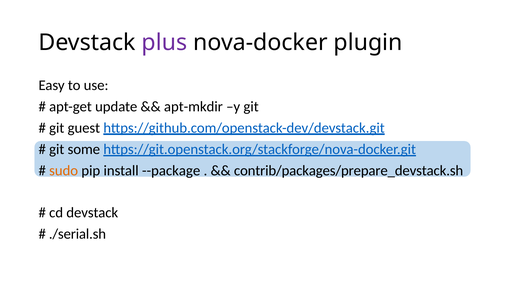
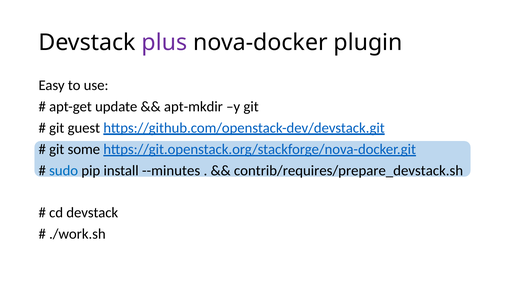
sudo colour: orange -> blue
--package: --package -> --minutes
contrib/packages/prepare_devstack.sh: contrib/packages/prepare_devstack.sh -> contrib/requires/prepare_devstack.sh
./serial.sh: ./serial.sh -> ./work.sh
